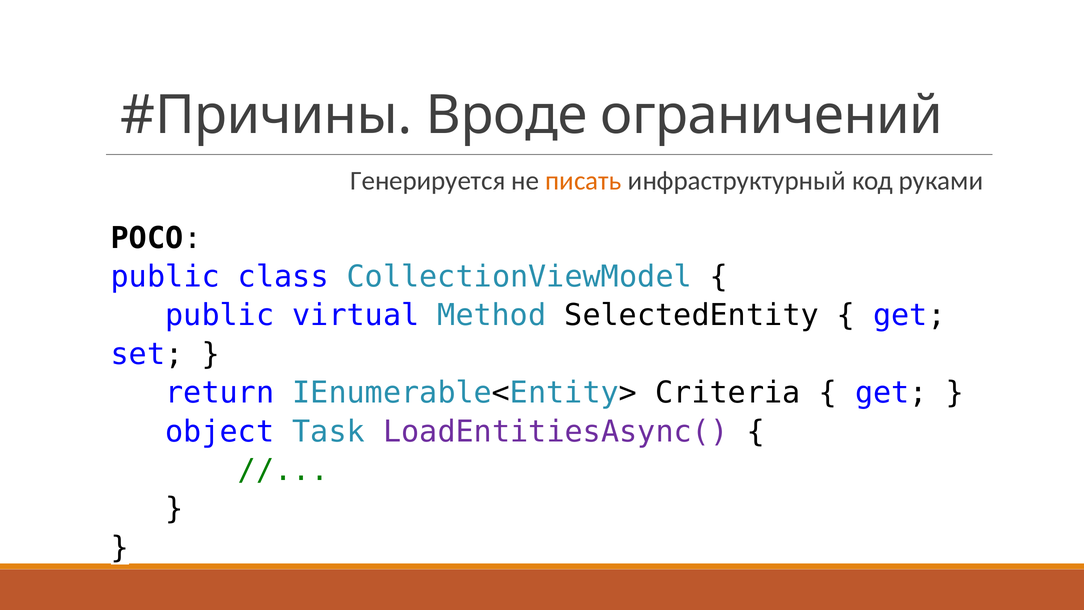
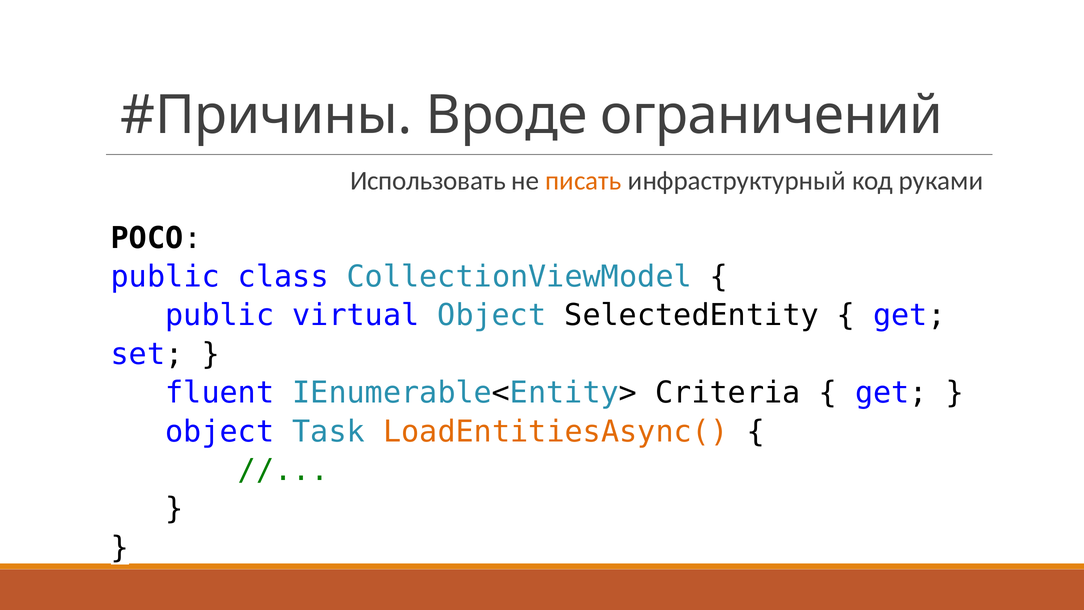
Генерируется: Генерируется -> Использовать
virtual Method: Method -> Object
return: return -> fluent
LoadEntitiesAsync( colour: purple -> orange
